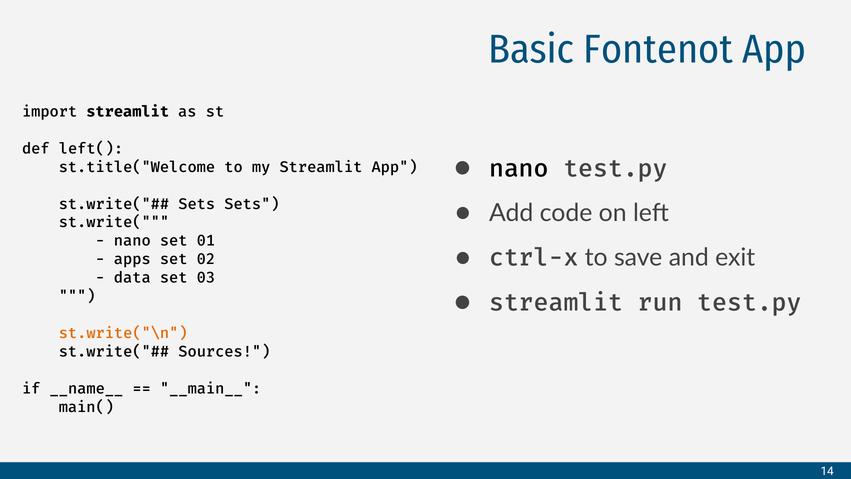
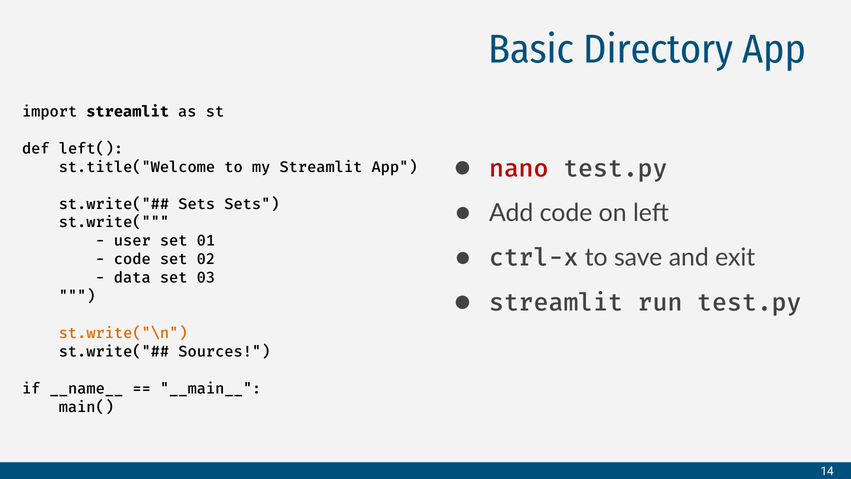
Fontenot: Fontenot -> Directory
nano at (519, 168) colour: black -> red
nano at (132, 241): nano -> user
apps at (132, 259): apps -> code
